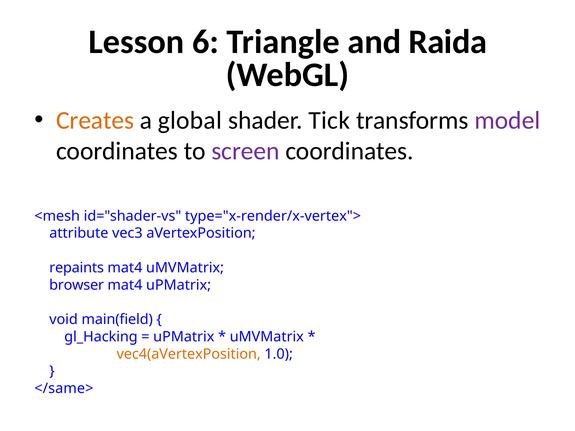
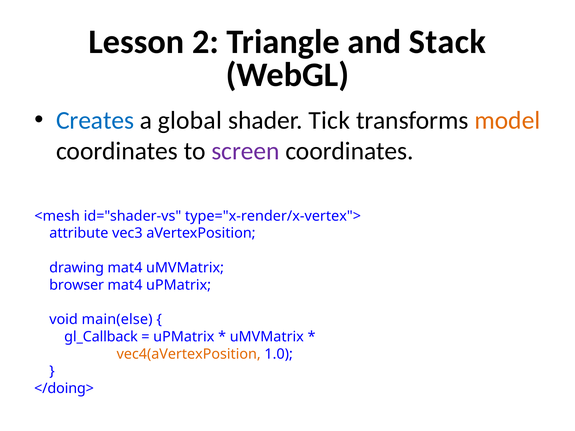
6: 6 -> 2
Raida: Raida -> Stack
Creates colour: orange -> blue
model colour: purple -> orange
repaints: repaints -> drawing
main(field: main(field -> main(else
gl_Hacking: gl_Hacking -> gl_Callback
</same>: </same> -> </doing>
